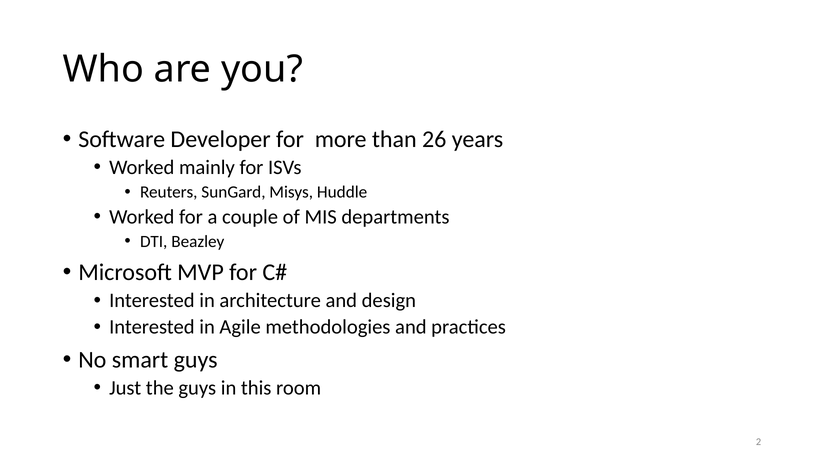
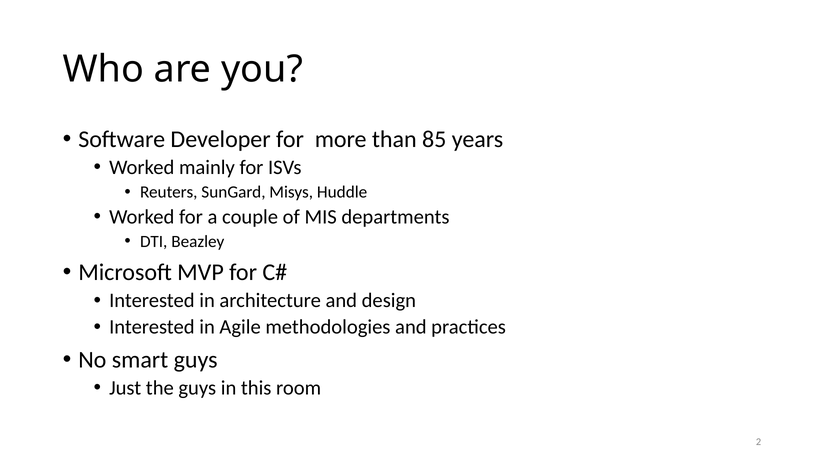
26: 26 -> 85
